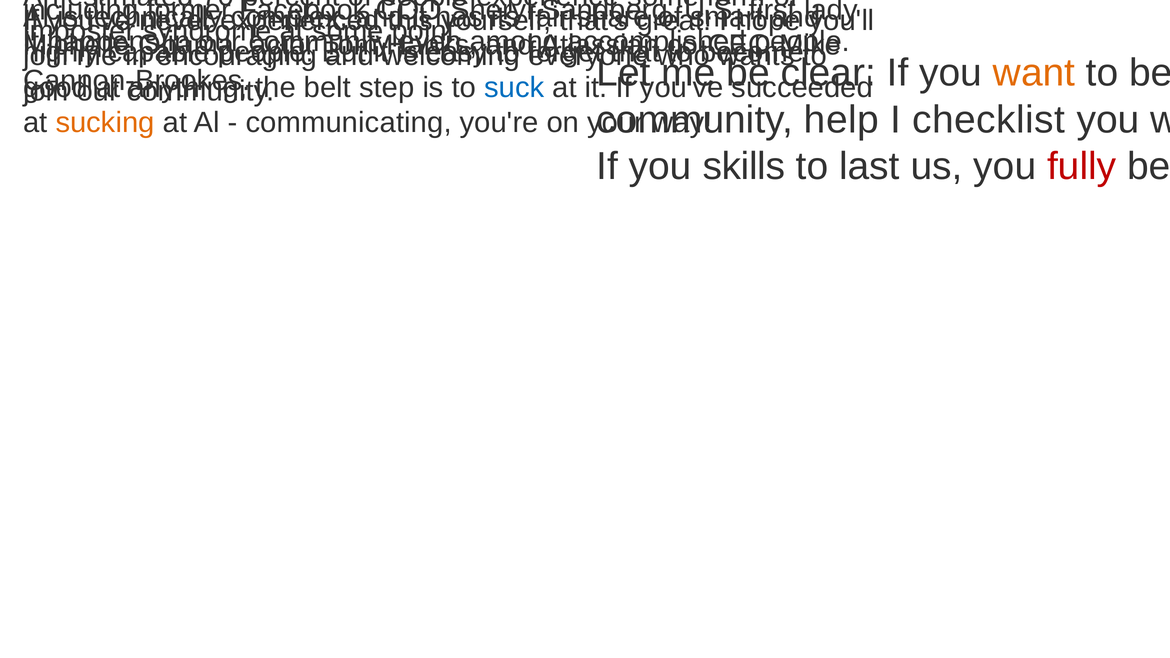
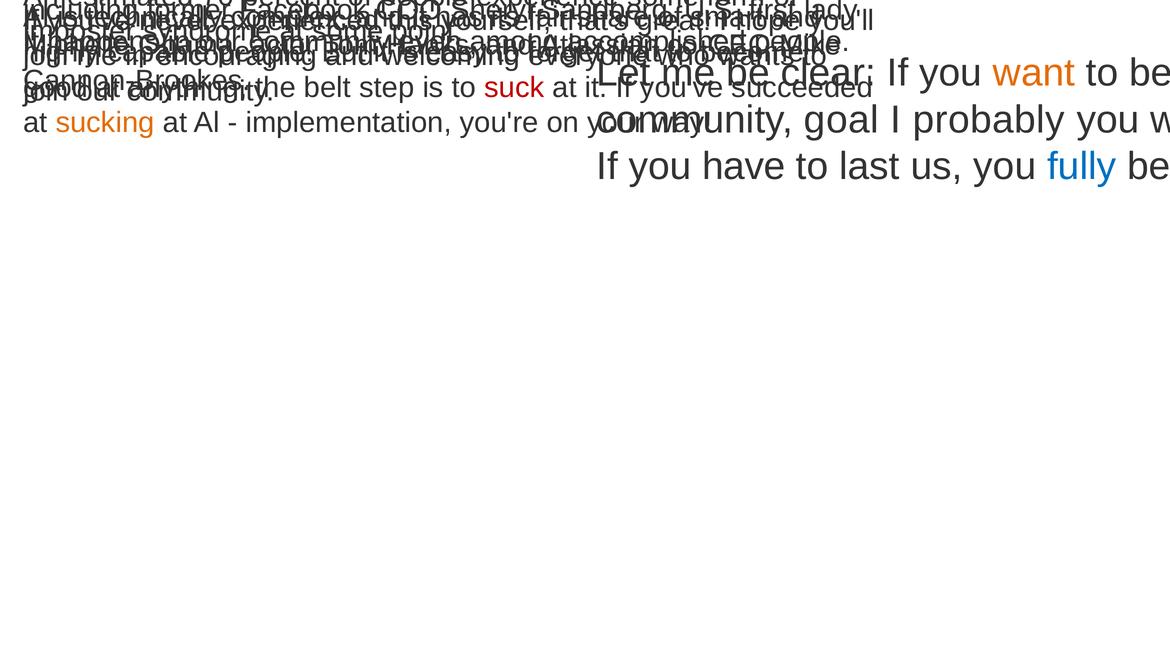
suck colour: blue -> red
help: help -> goal
checklist: checklist -> probably
communicating: communicating -> implementation
you skills: skills -> have
fully colour: red -> blue
